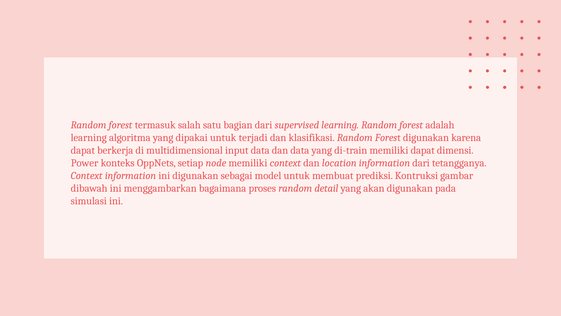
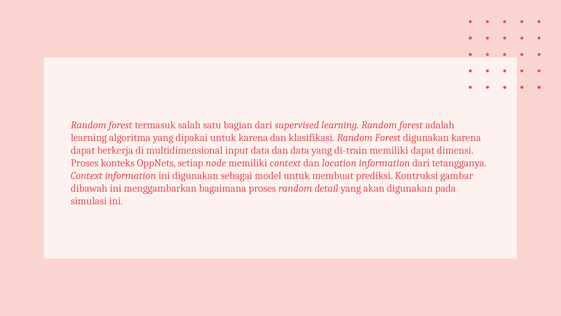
untuk terjadi: terjadi -> karena
Power at (85, 163): Power -> Proses
